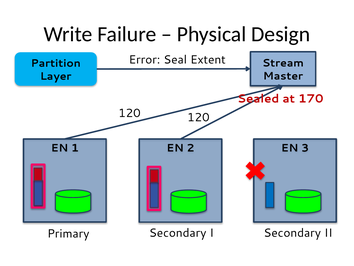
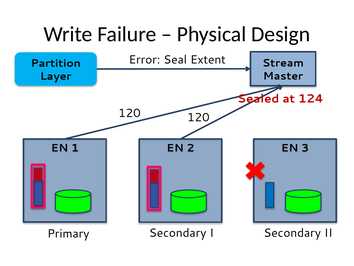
170: 170 -> 124
